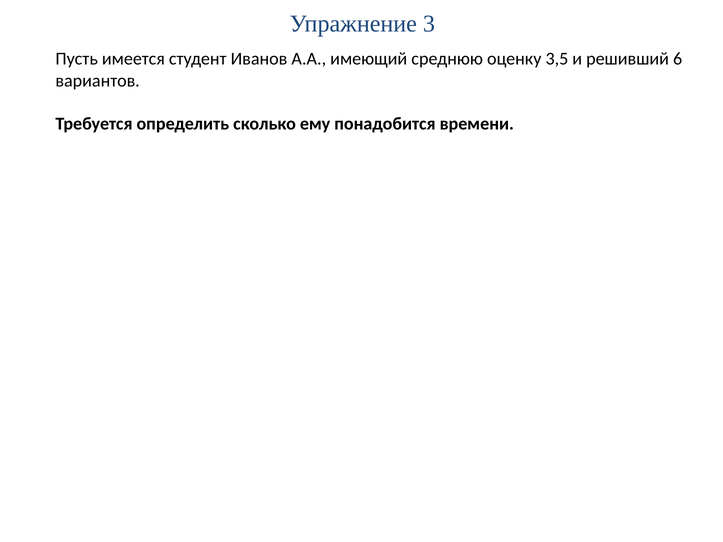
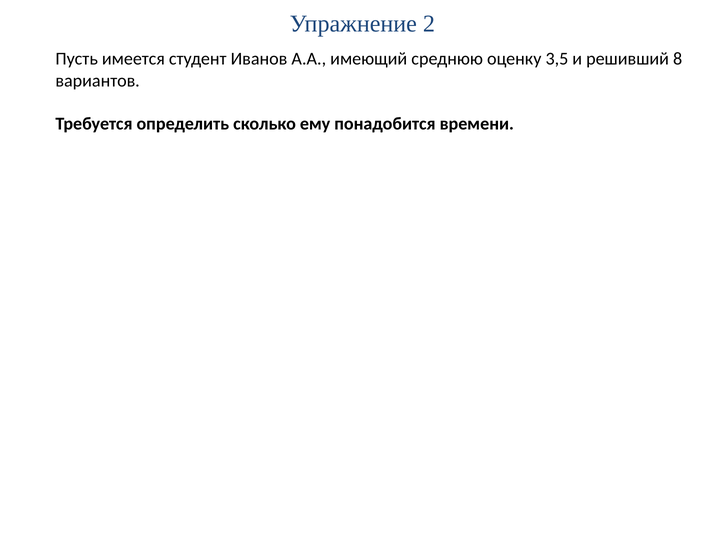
3: 3 -> 2
6: 6 -> 8
